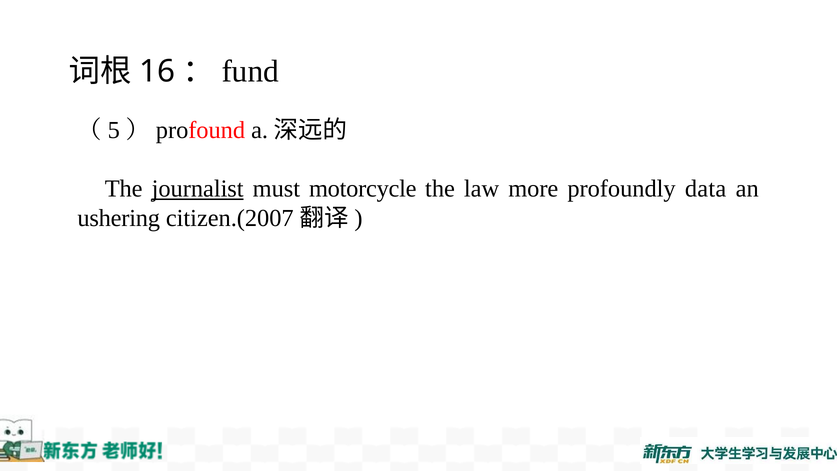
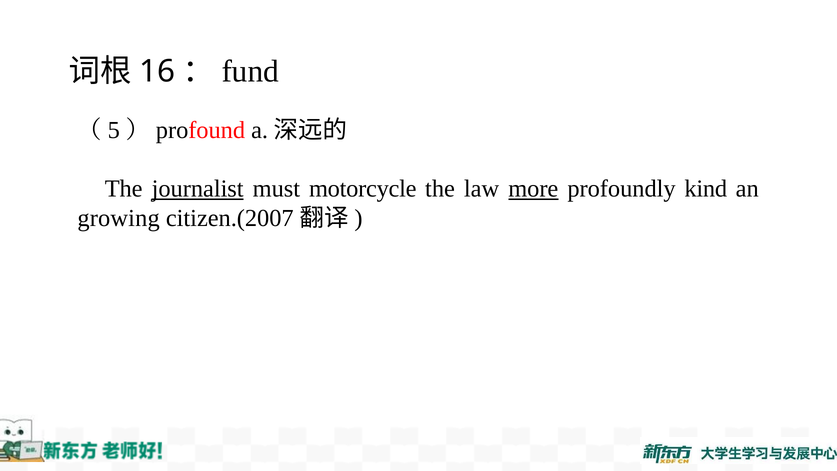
more underline: none -> present
data: data -> kind
ushering: ushering -> growing
